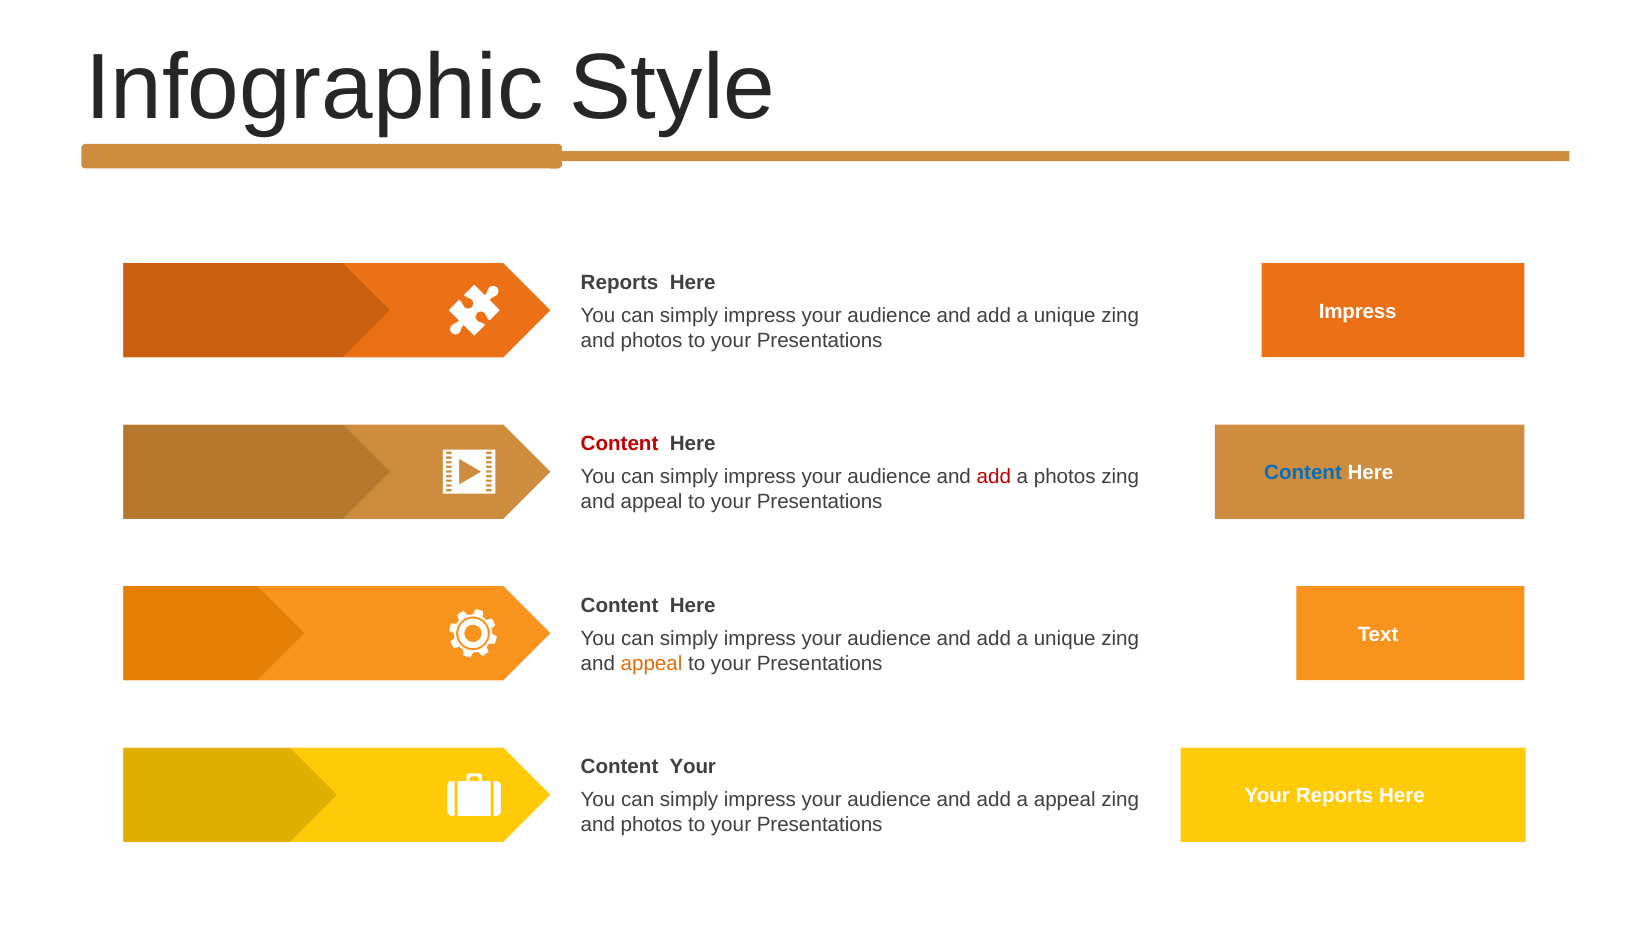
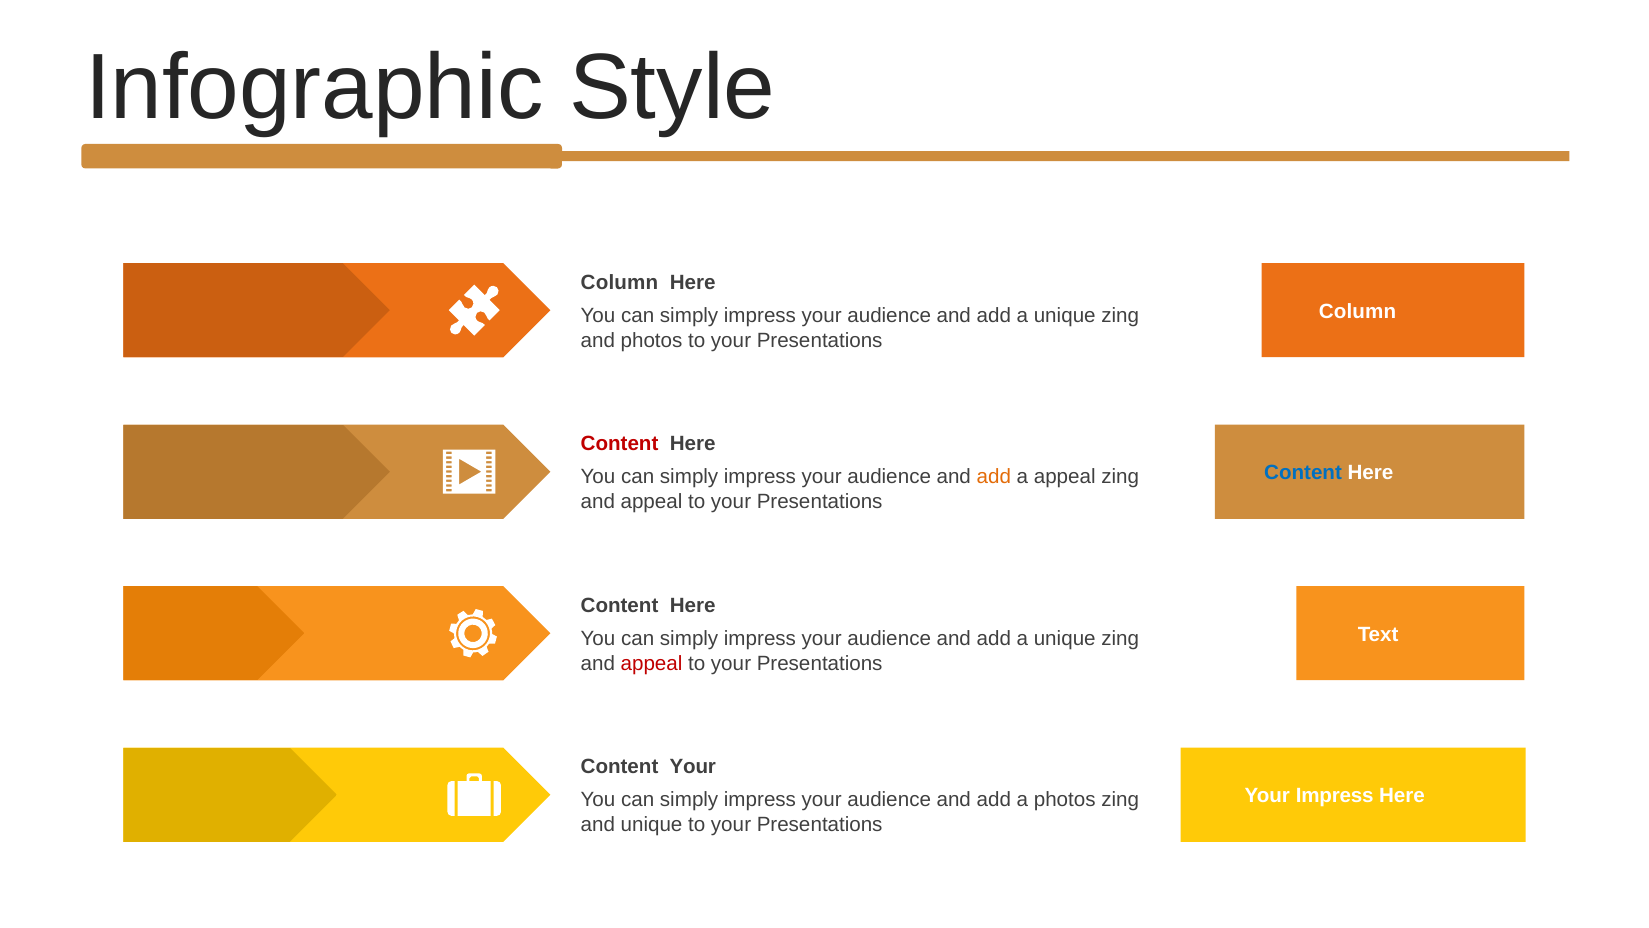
Reports at (620, 282): Reports -> Column
Impress at (1358, 311): Impress -> Column
add at (994, 477) colour: red -> orange
a photos: photos -> appeal
appeal at (652, 663) colour: orange -> red
Your Reports: Reports -> Impress
a appeal: appeal -> photos
photos at (652, 825): photos -> unique
